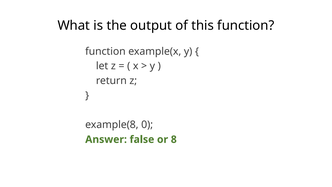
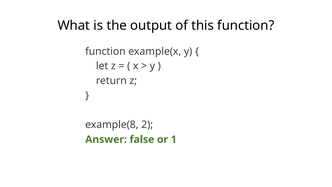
0: 0 -> 2
8: 8 -> 1
